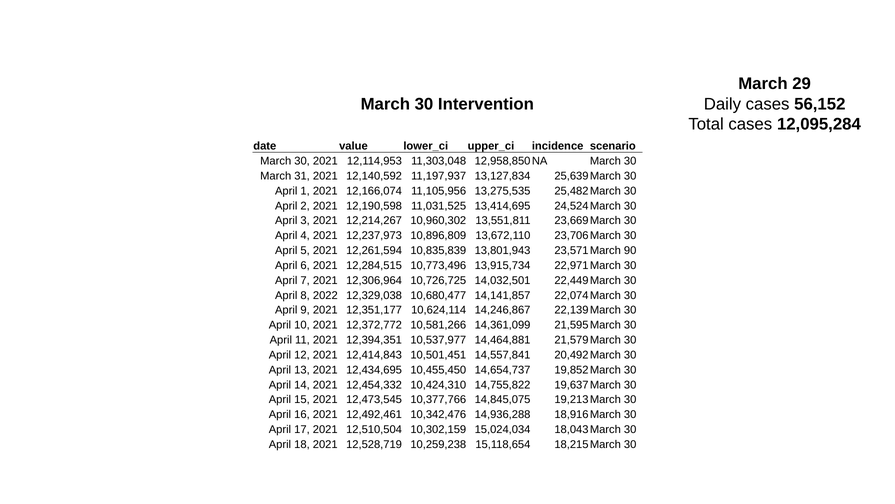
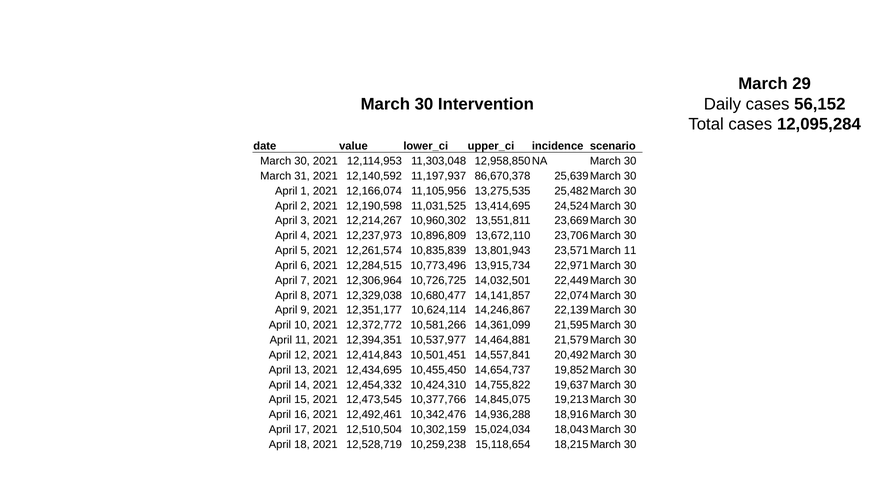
13,127,834: 13,127,834 -> 86,670,378
12,261,594: 12,261,594 -> 12,261,574
90 at (630, 250): 90 -> 11
2022: 2022 -> 2071
